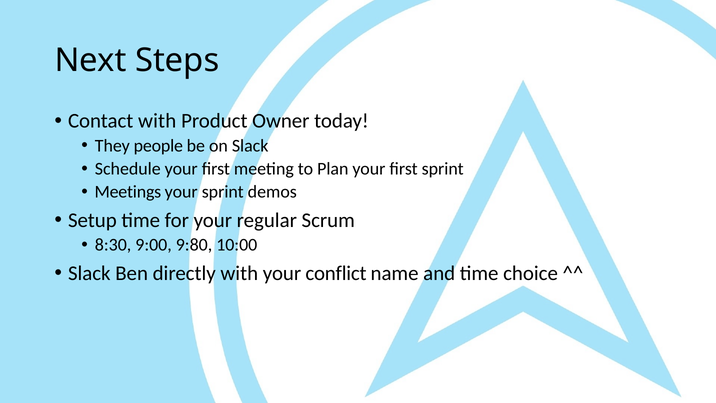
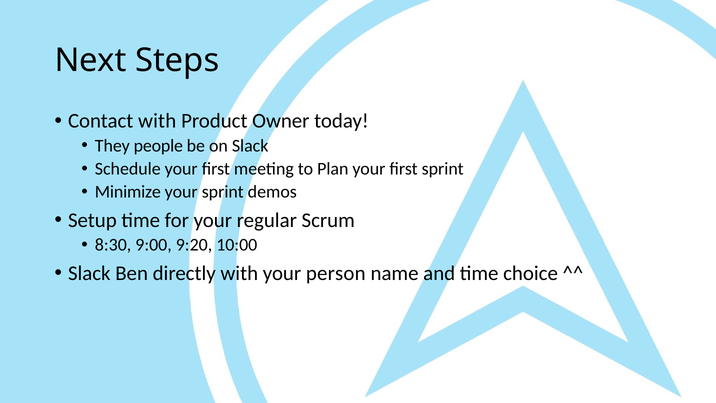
Meetings: Meetings -> Minimize
9:80: 9:80 -> 9:20
conflict: conflict -> person
